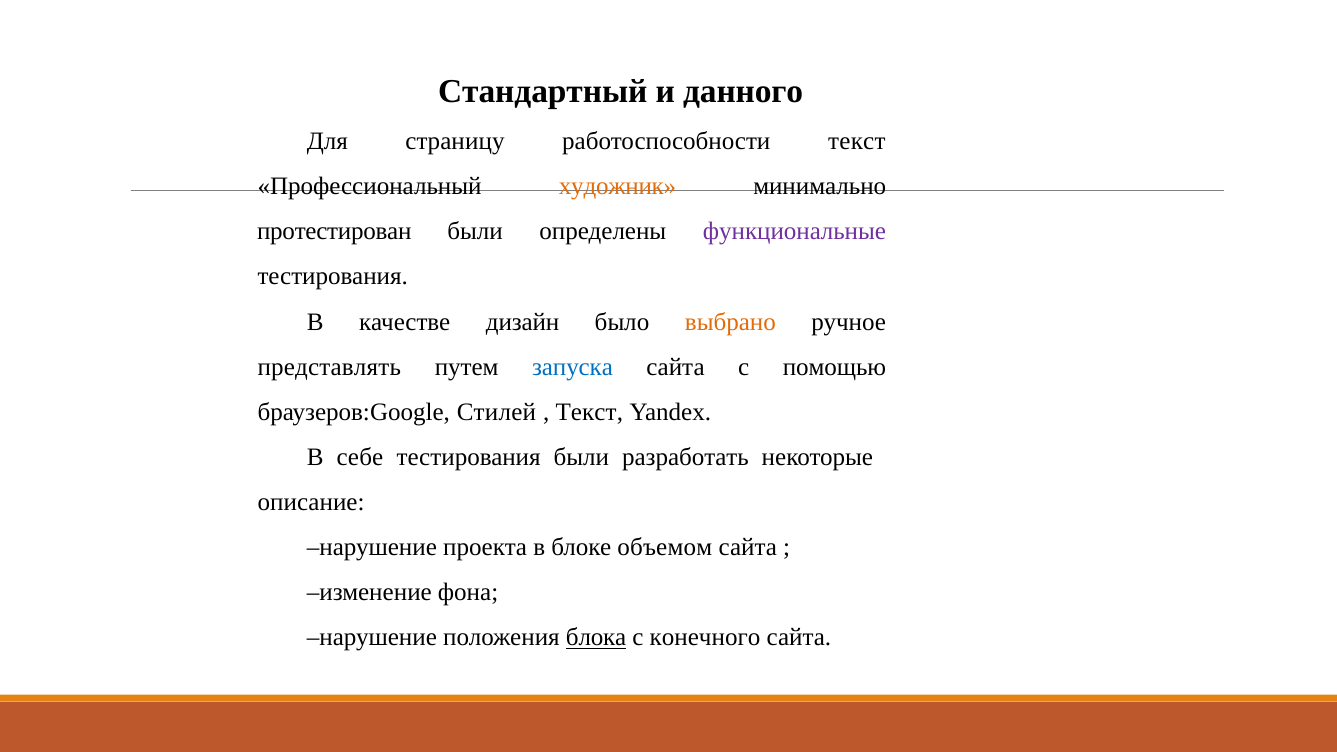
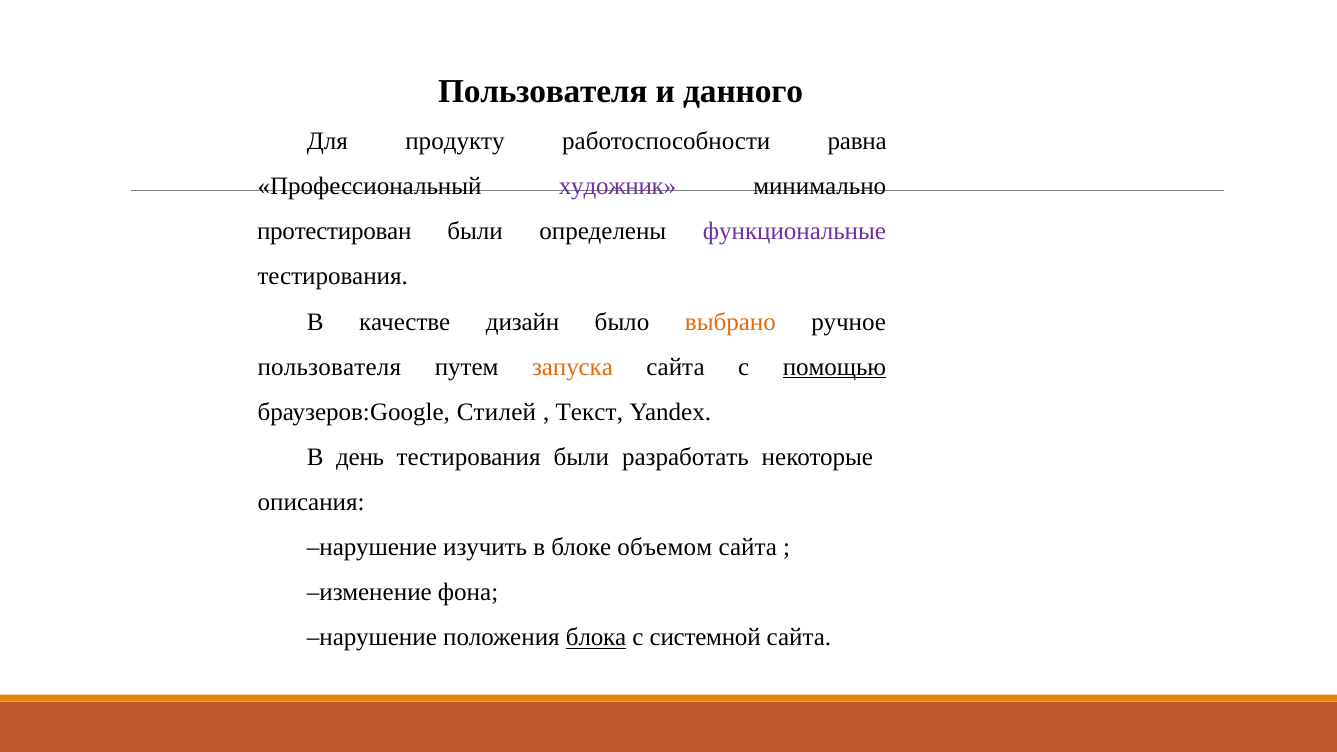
Стандартный at (543, 91): Стандартный -> Пользователя
страницу: страницу -> продукту
работоспособности текст: текст -> равна
художник colour: orange -> purple
представлять at (329, 367): представлять -> пользователя
запуска colour: blue -> orange
помощью underline: none -> present
себе: себе -> день
описание: описание -> описания
проекта: проекта -> изучить
конечного: конечного -> системной
